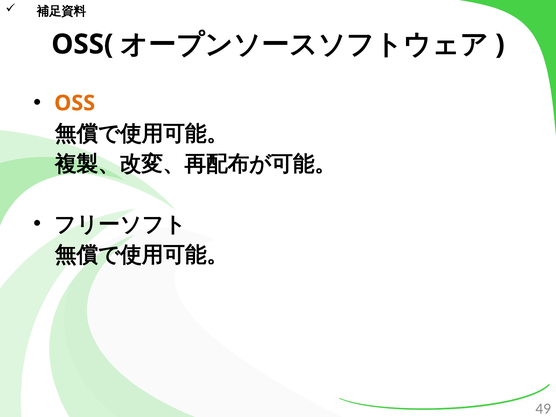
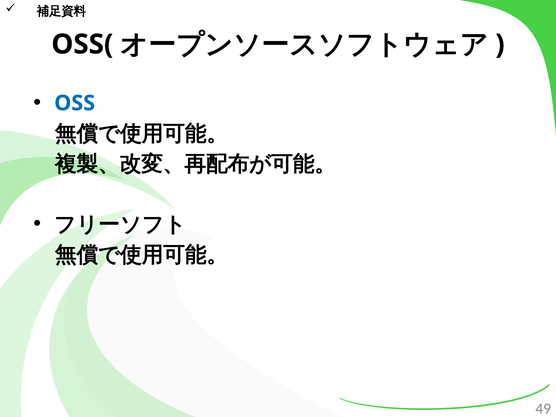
OSS colour: orange -> blue
